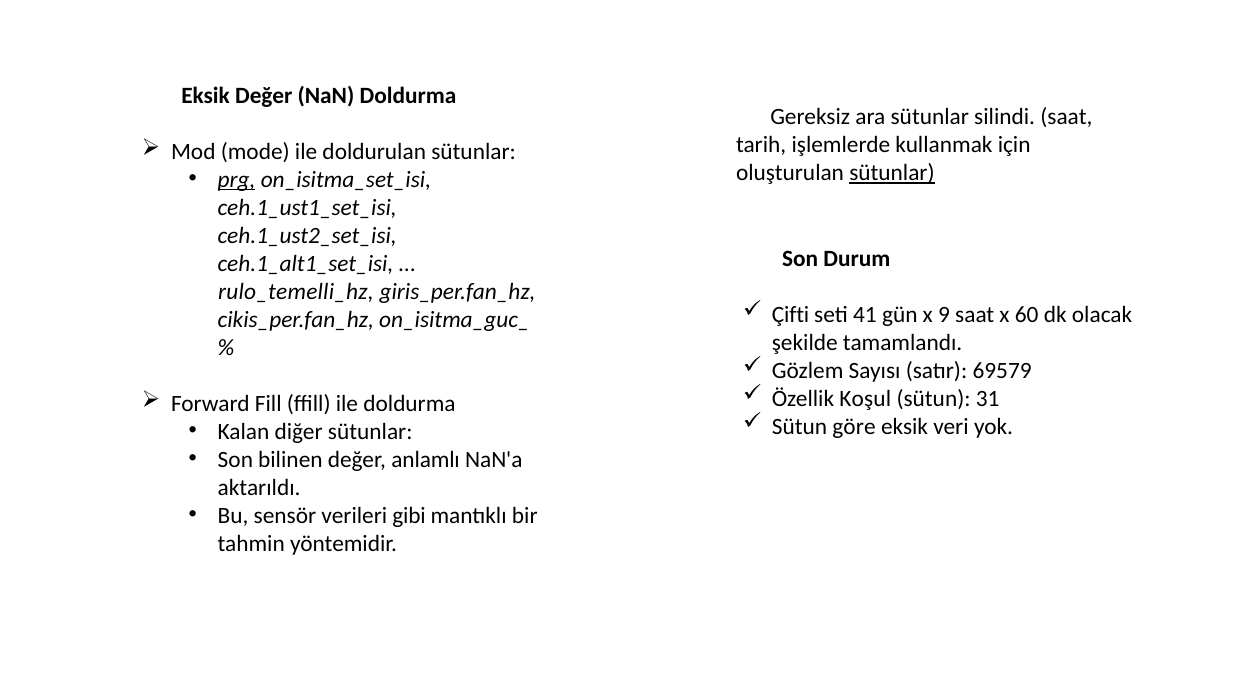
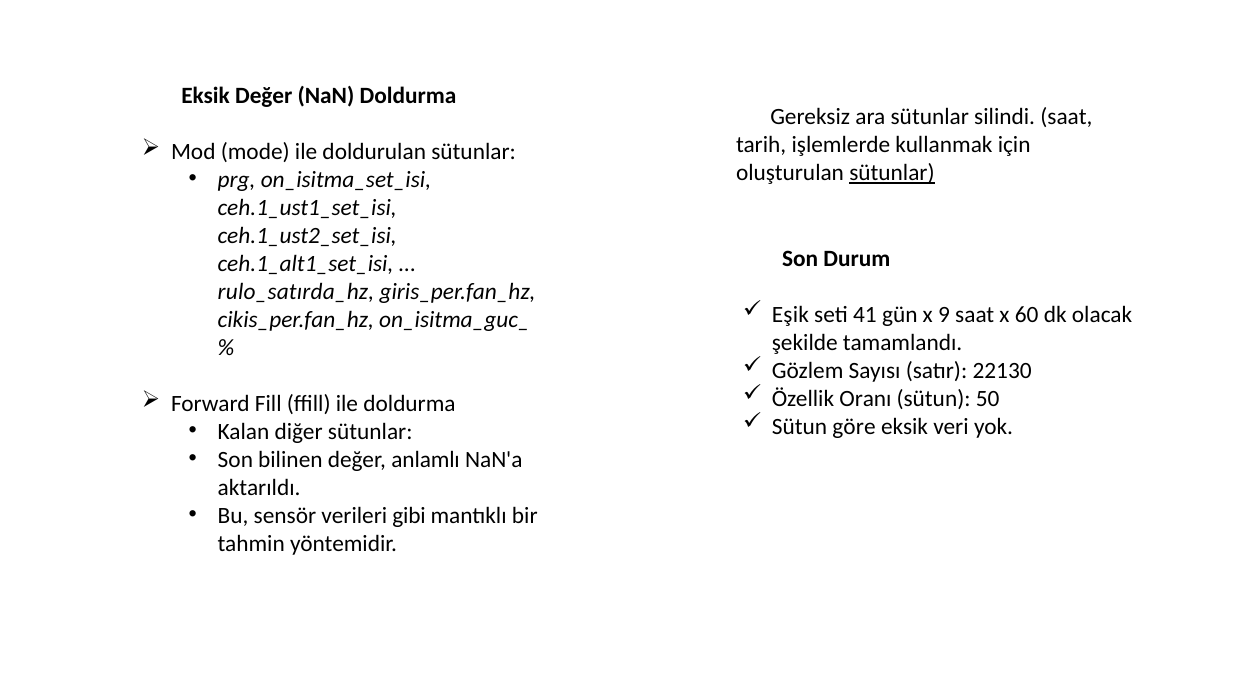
prg underline: present -> none
rulo_temelli_hz: rulo_temelli_hz -> rulo_satırda_hz
Çifti: Çifti -> Eşik
69579: 69579 -> 22130
Koşul: Koşul -> Oranı
31: 31 -> 50
